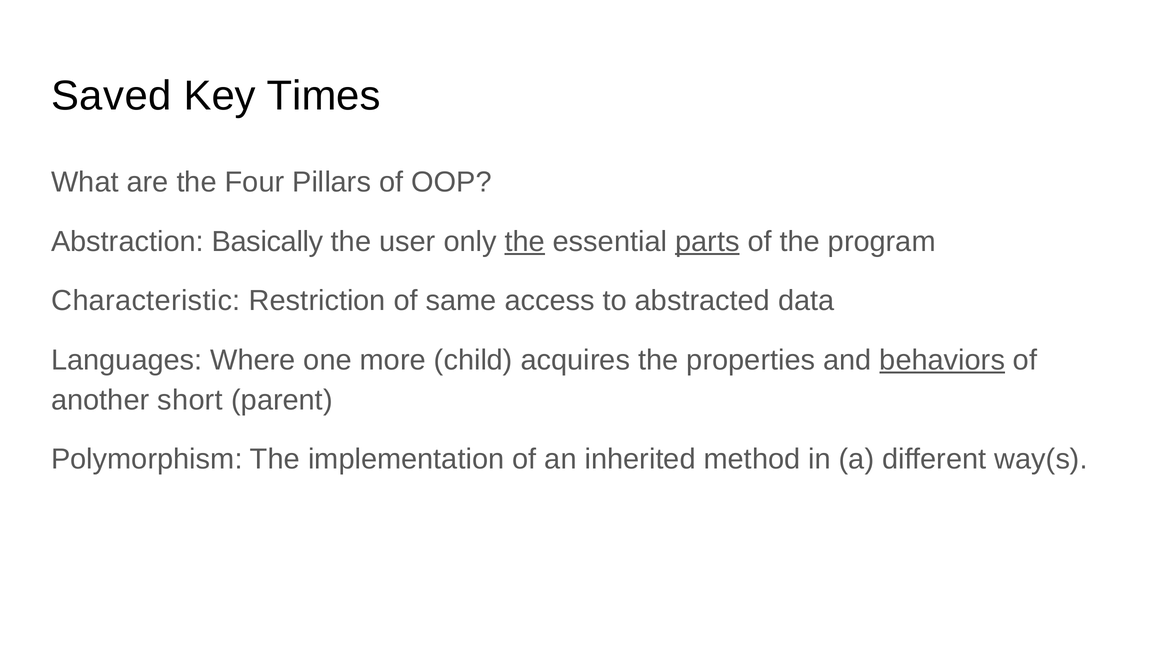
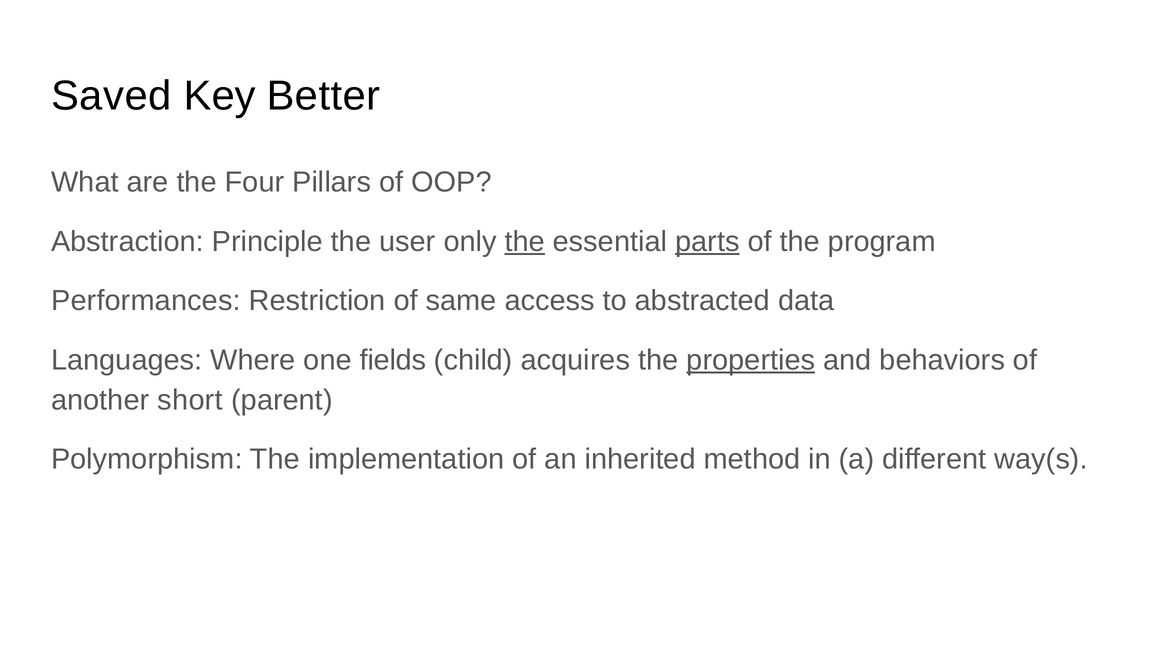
Times: Times -> Better
Basically: Basically -> Principle
Characteristic: Characteristic -> Performances
more: more -> fields
properties underline: none -> present
behaviors underline: present -> none
